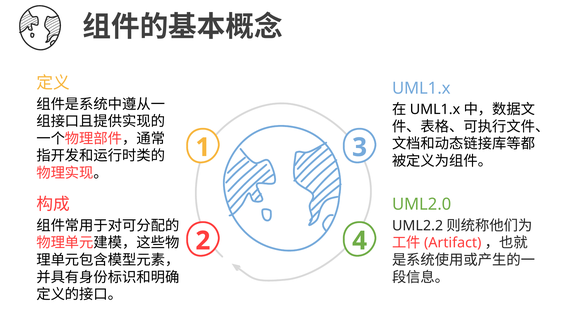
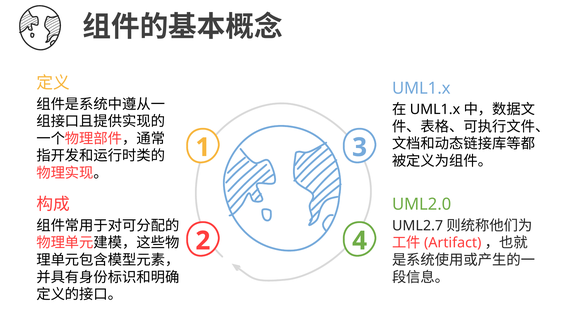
UML2.2: UML2.2 -> UML2.7
